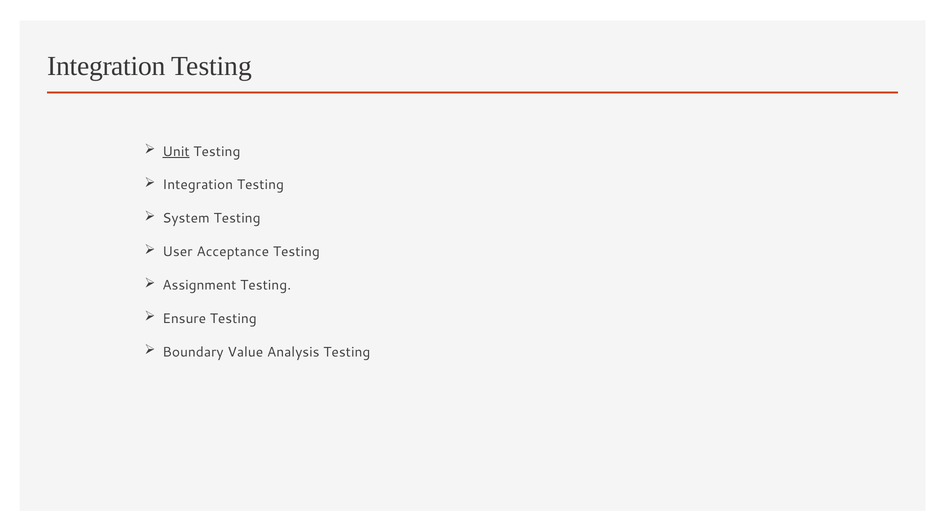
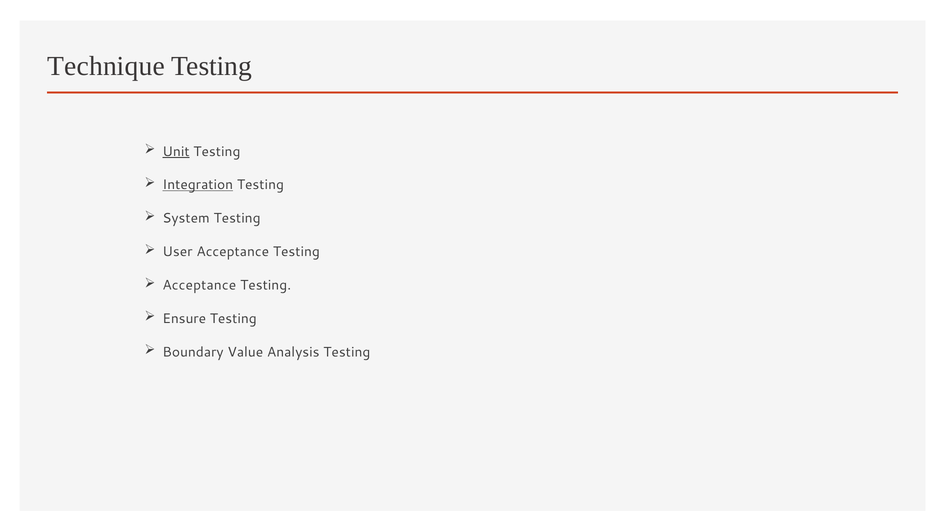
Integration at (106, 66): Integration -> Technique
Integration at (198, 185) underline: none -> present
Assignment at (199, 286): Assignment -> Acceptance
